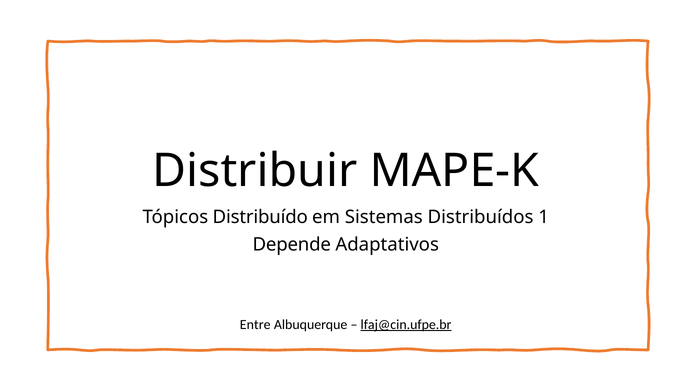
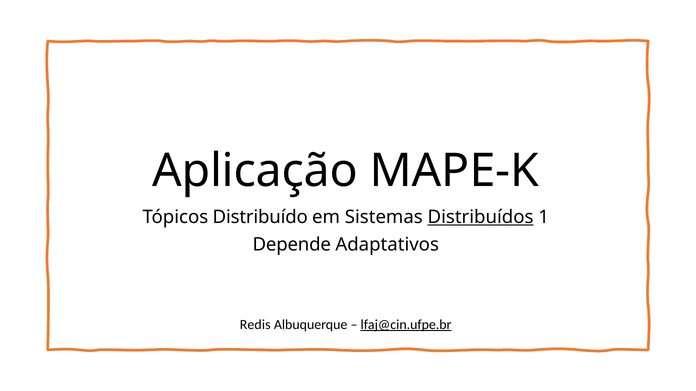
Distribuir: Distribuir -> Aplicação
Distribuídos underline: none -> present
Entre: Entre -> Redis
